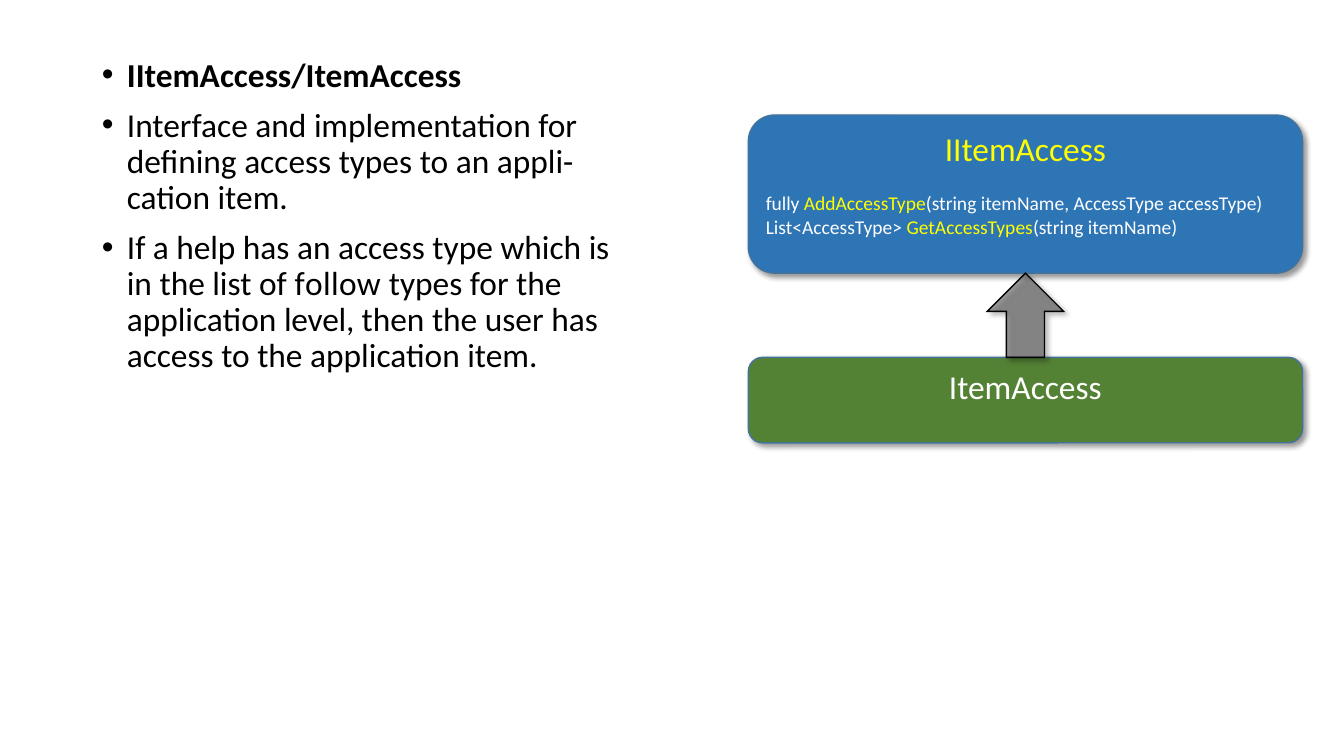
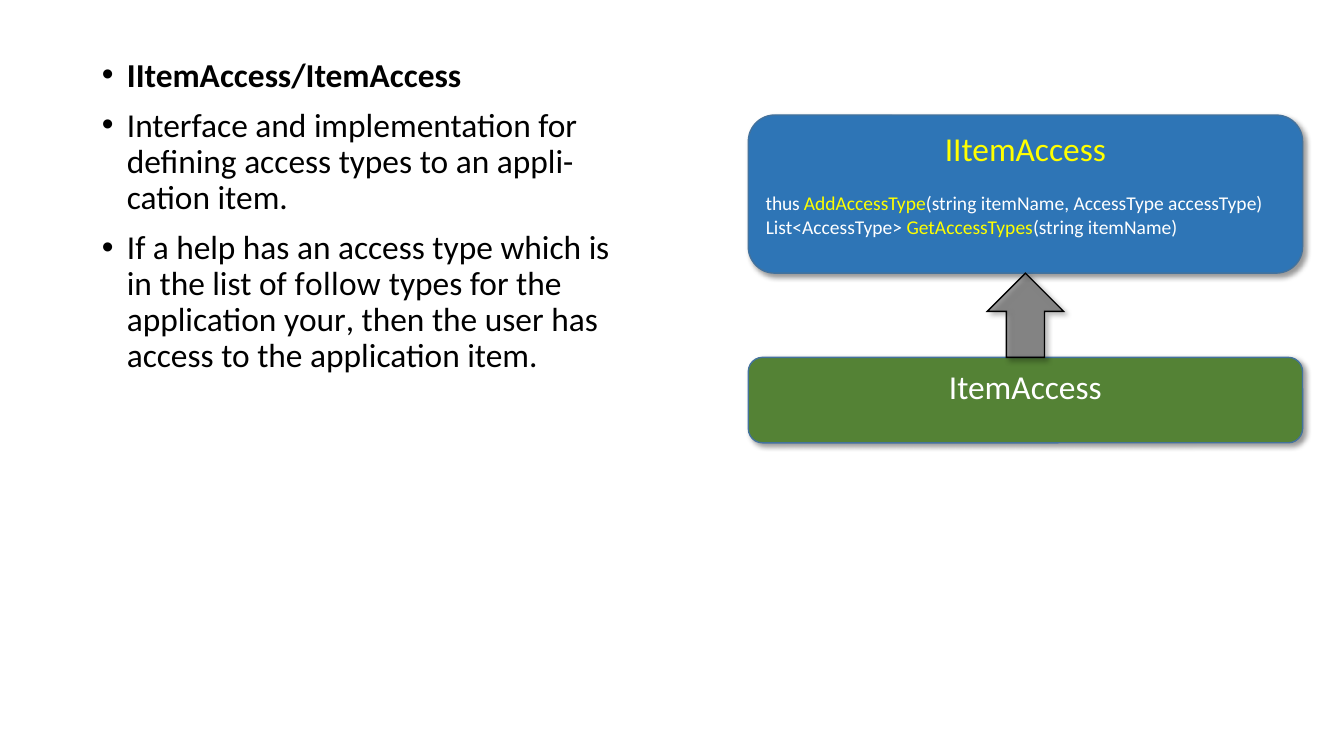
fully: fully -> thus
level: level -> your
